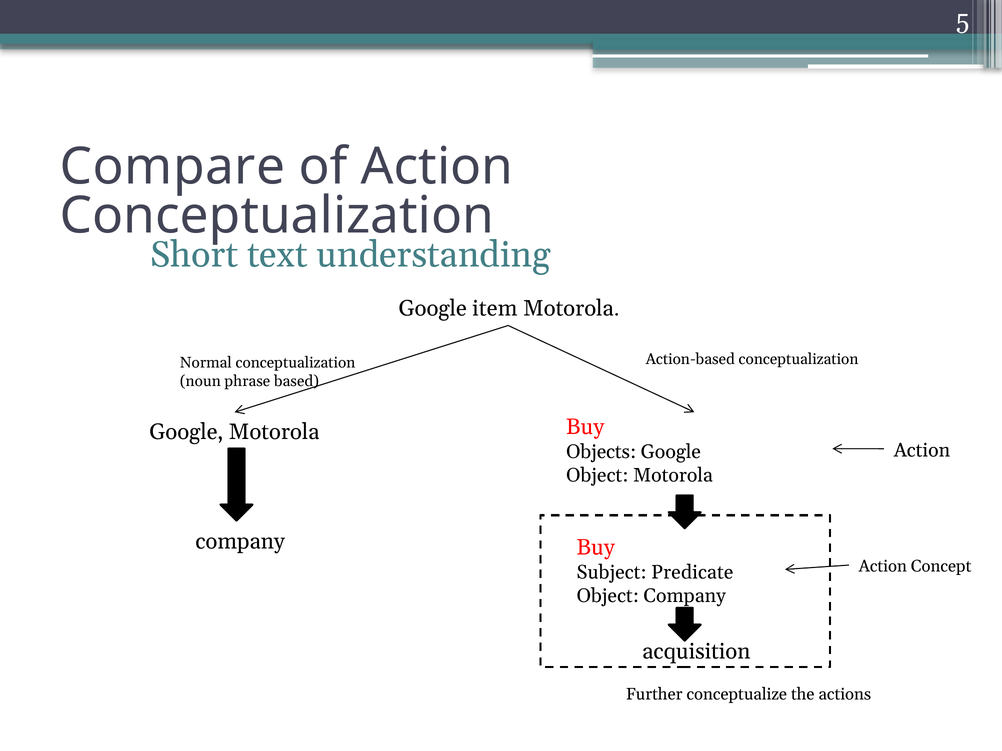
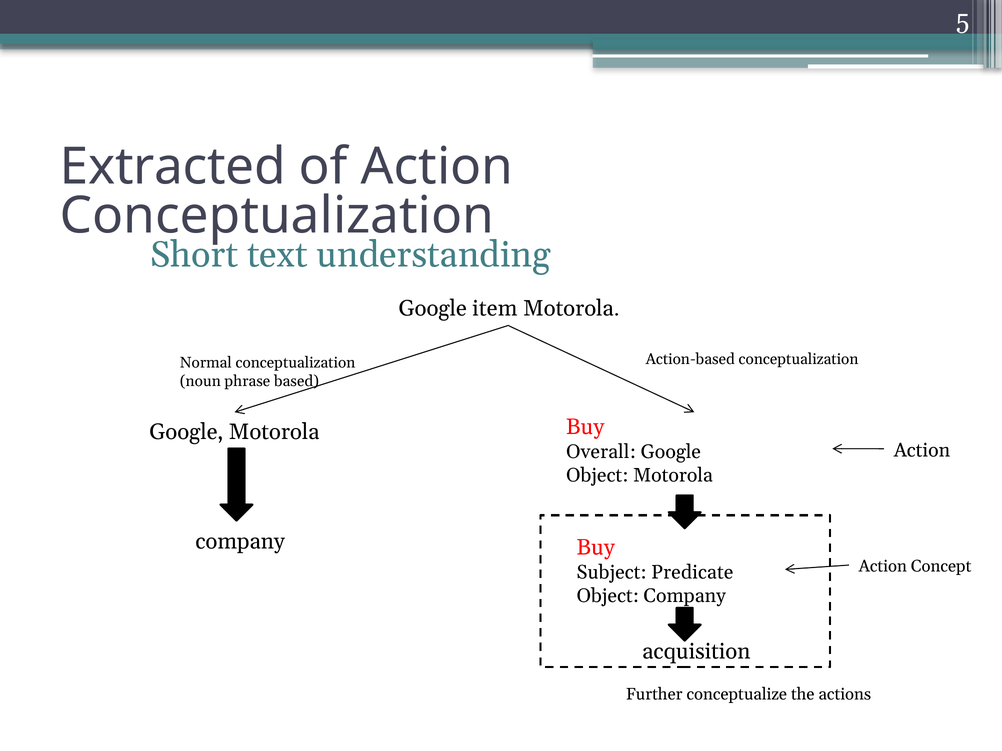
Compare: Compare -> Extracted
Objects: Objects -> Overall
